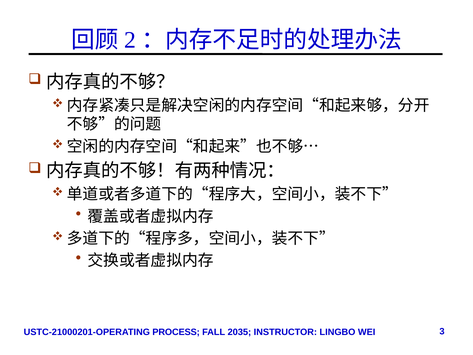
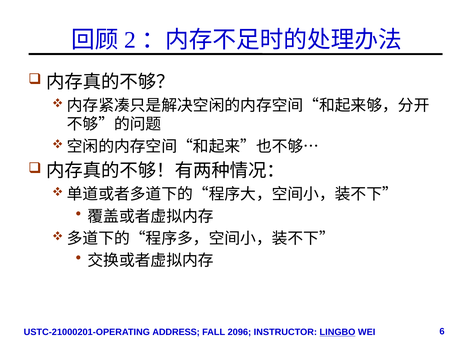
PROCESS: PROCESS -> ADDRESS
2035: 2035 -> 2096
LINGBO underline: none -> present
3: 3 -> 6
